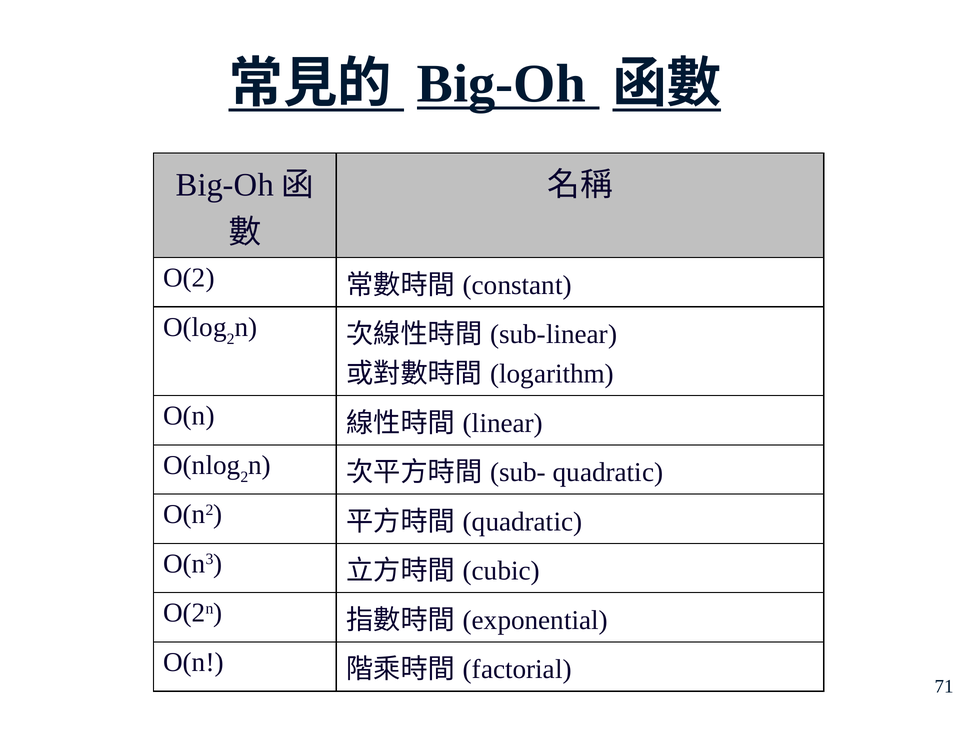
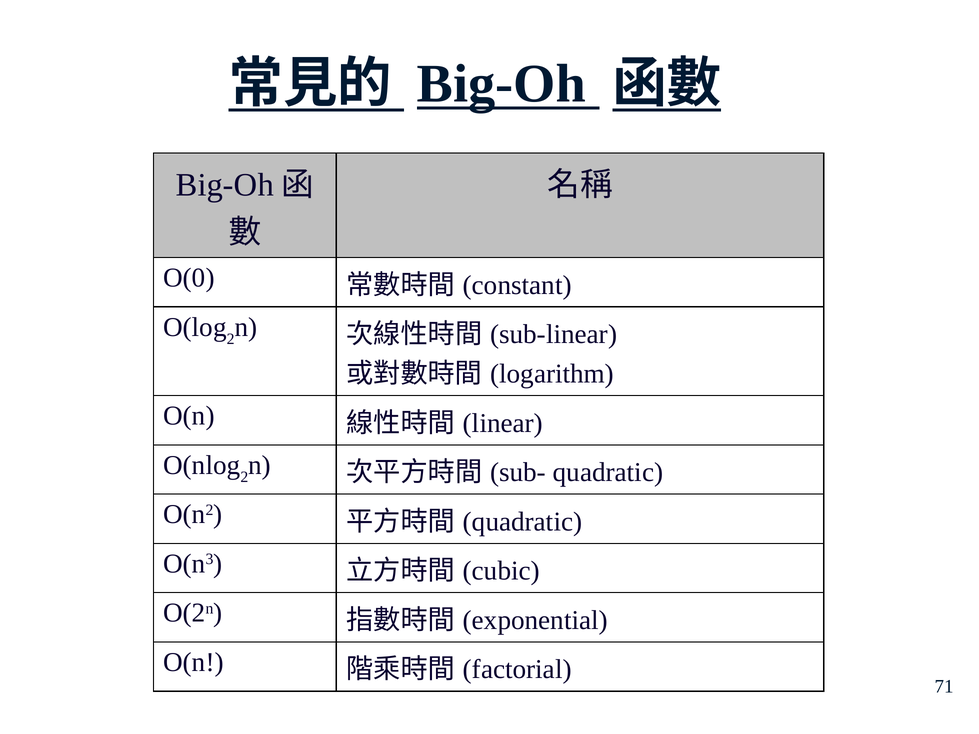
O(2: O(2 -> O(0
